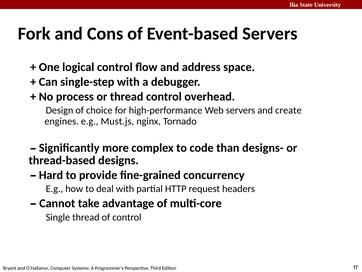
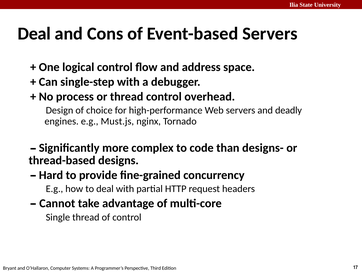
Fork at (34, 34): Fork -> Deal
create: create -> deadly
